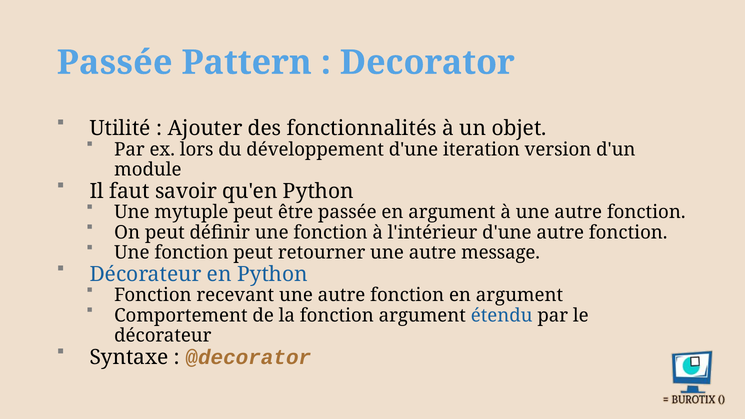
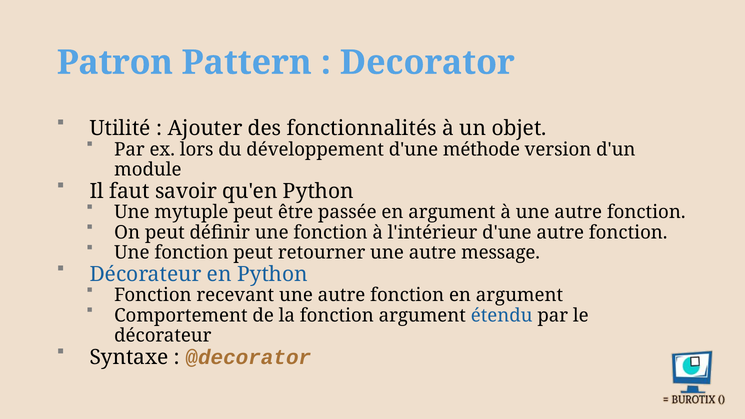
Passée at (115, 63): Passée -> Patron
iteration: iteration -> méthode
